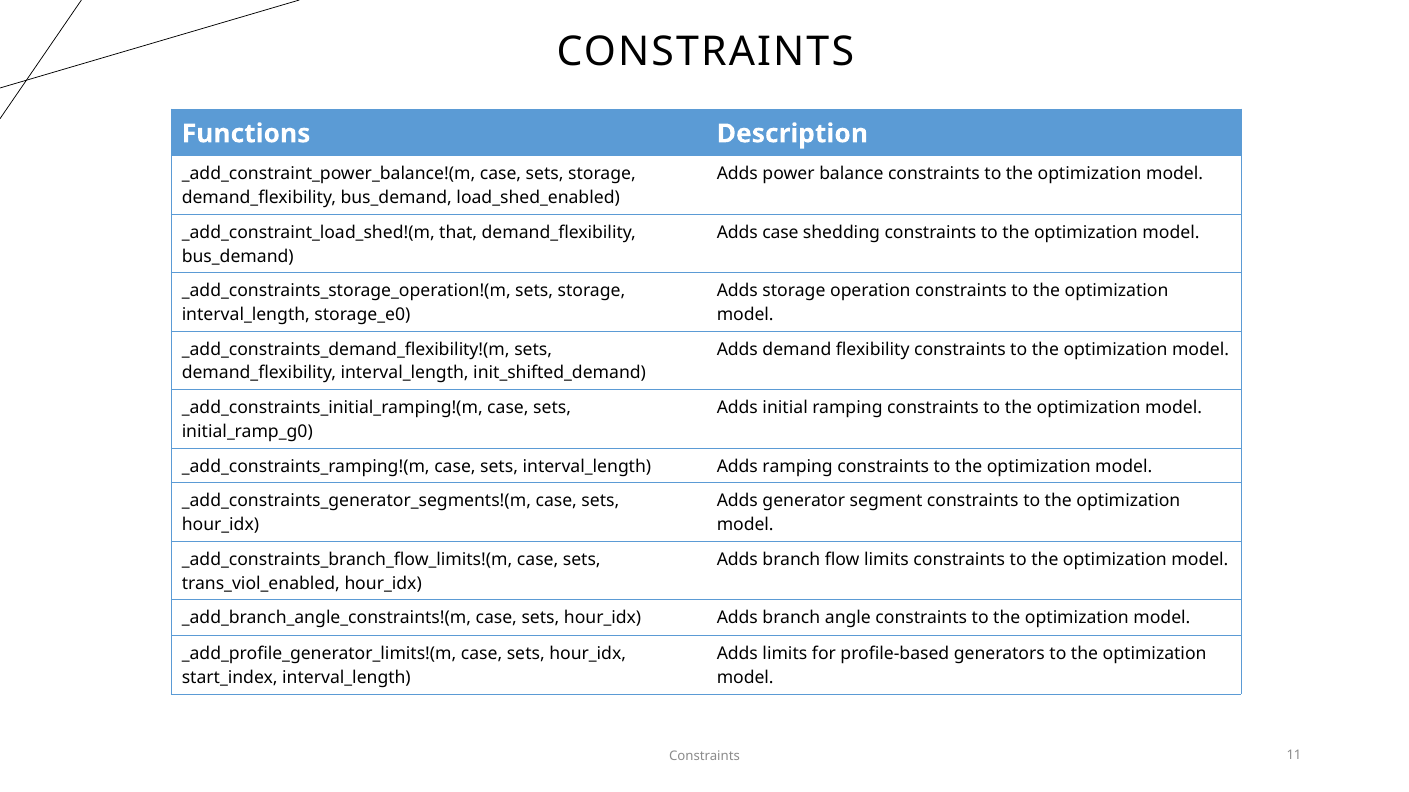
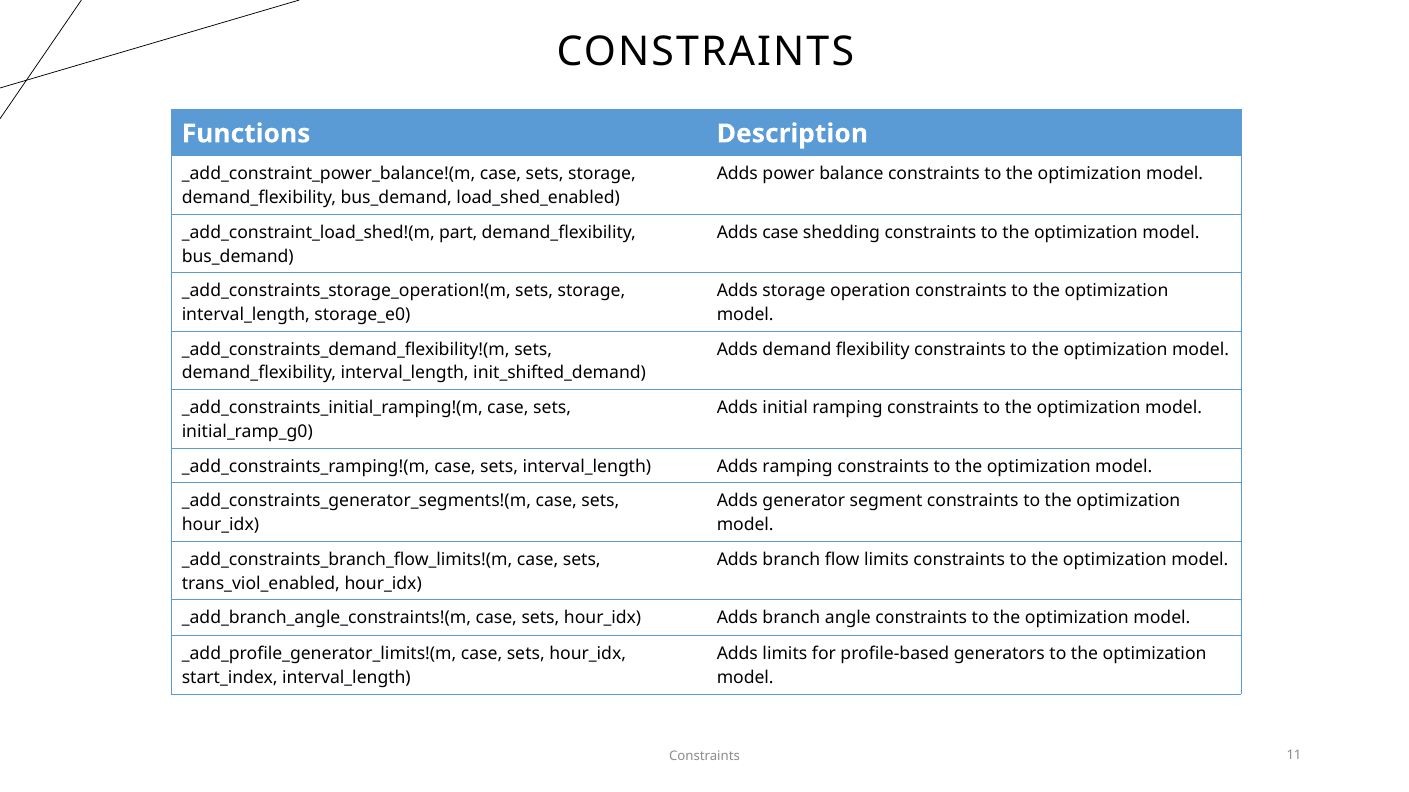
that: that -> part
